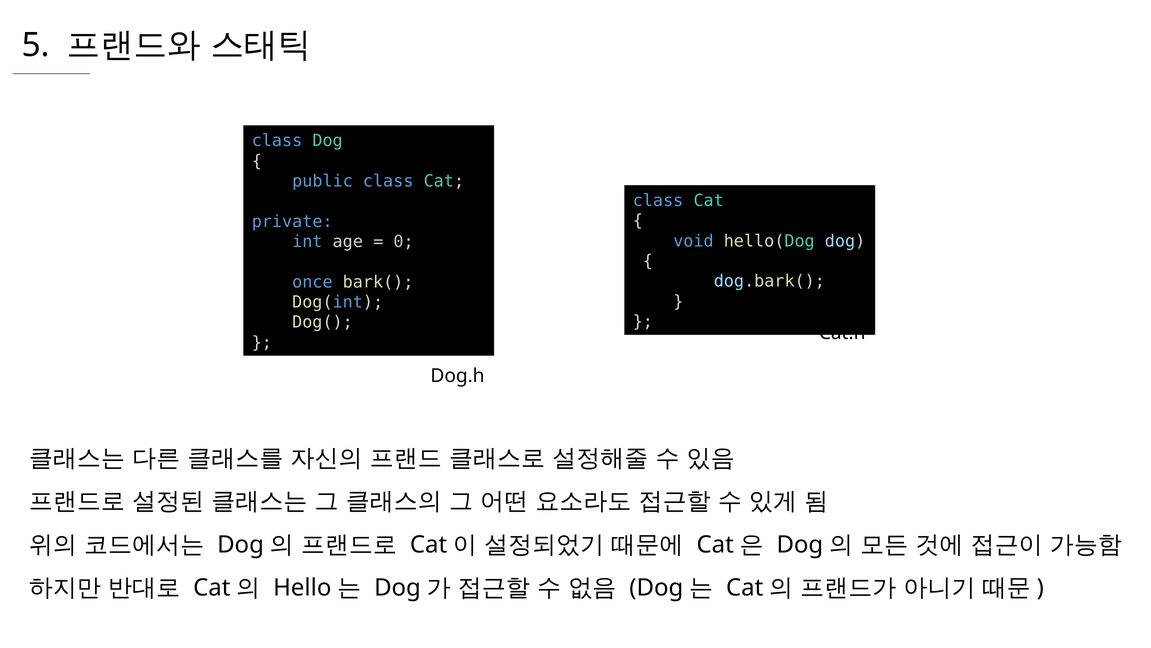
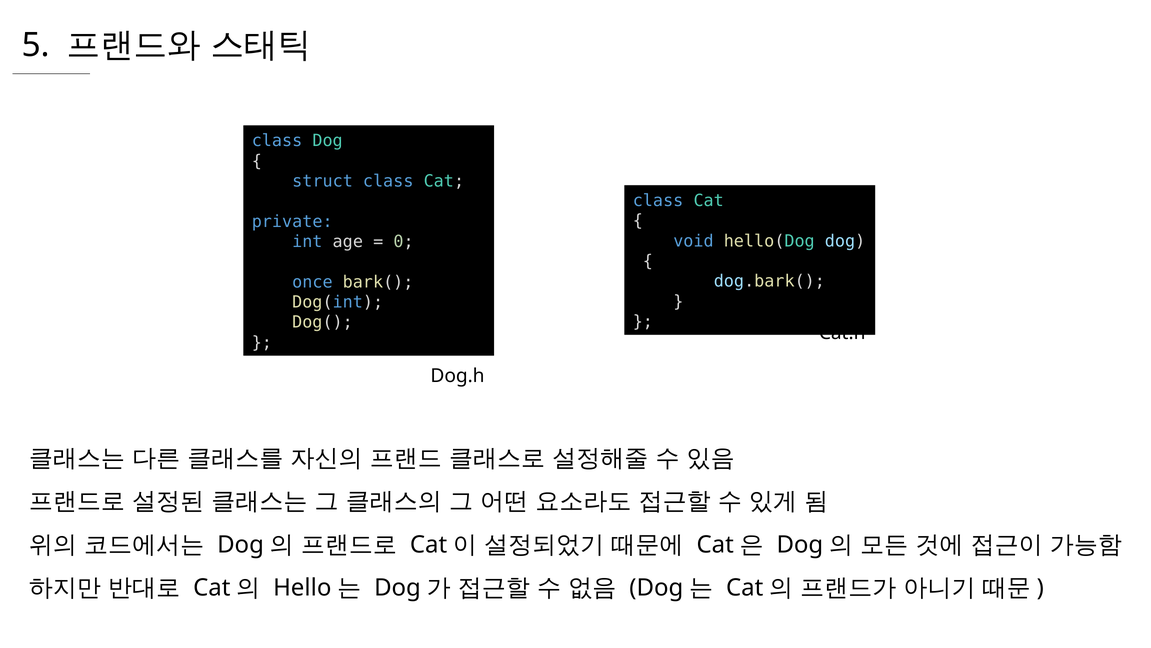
public: public -> struct
